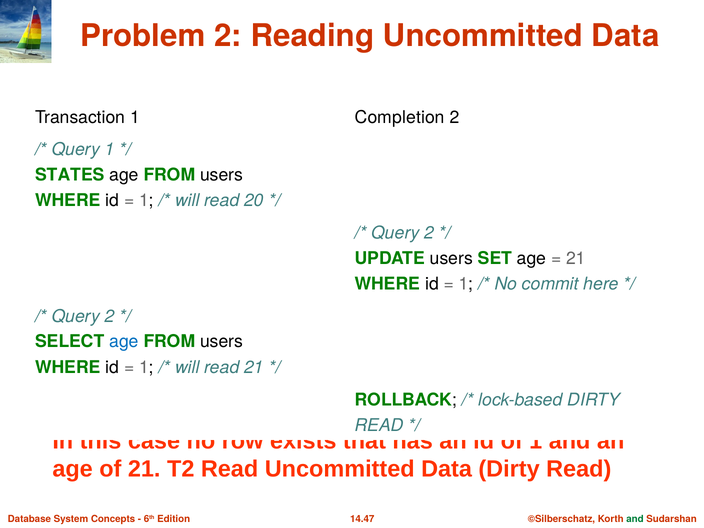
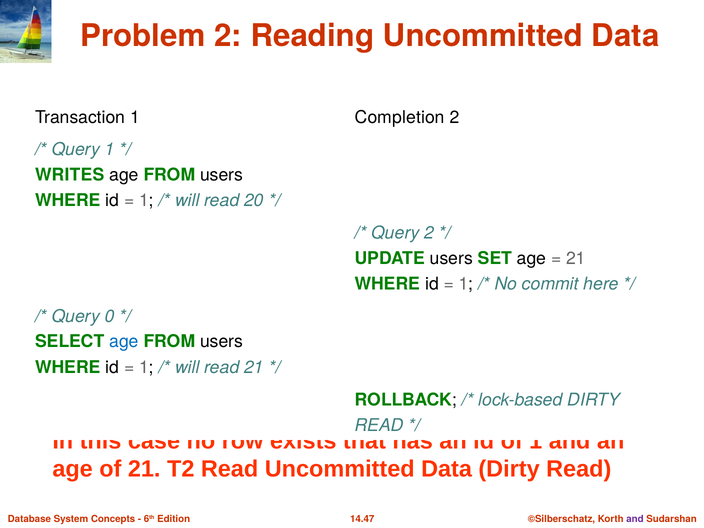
STATES: STATES -> WRITES
2 at (110, 316): 2 -> 0
and at (635, 519) colour: green -> purple
